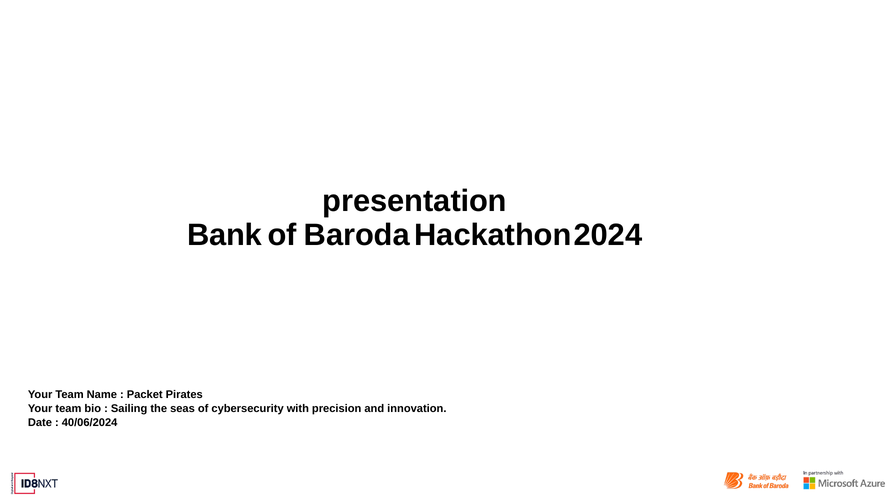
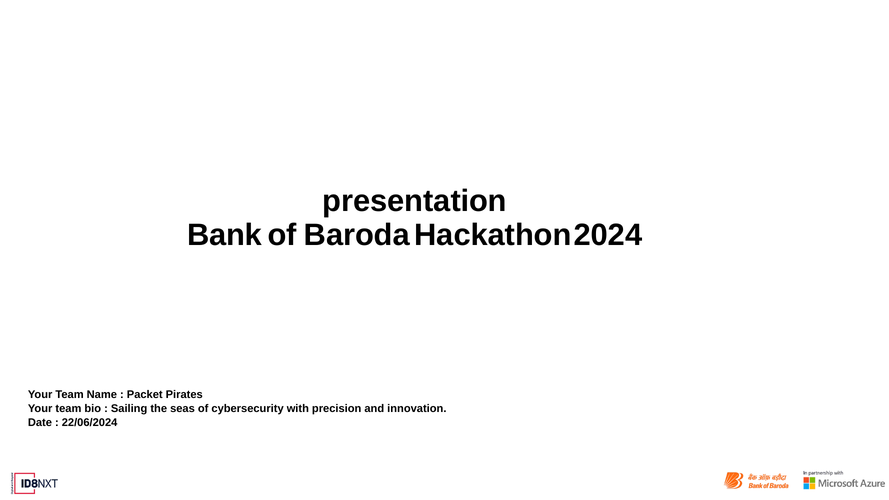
40/06/2024: 40/06/2024 -> 22/06/2024
